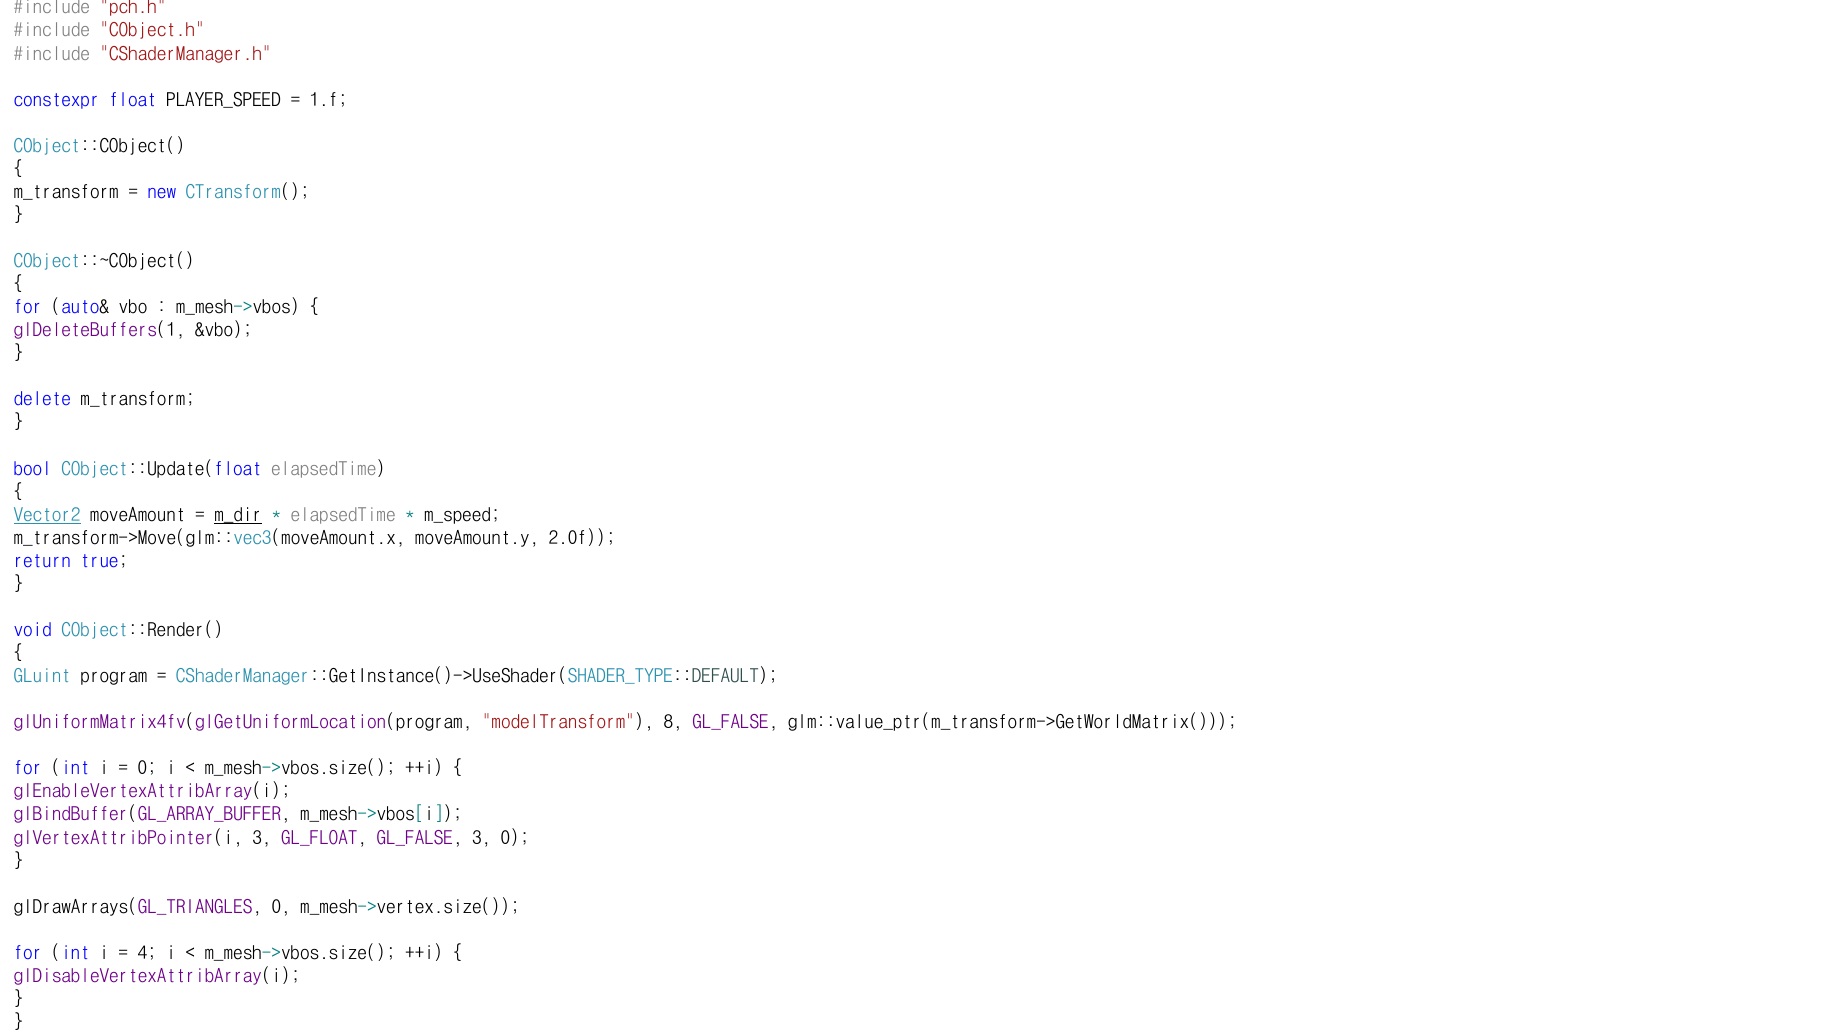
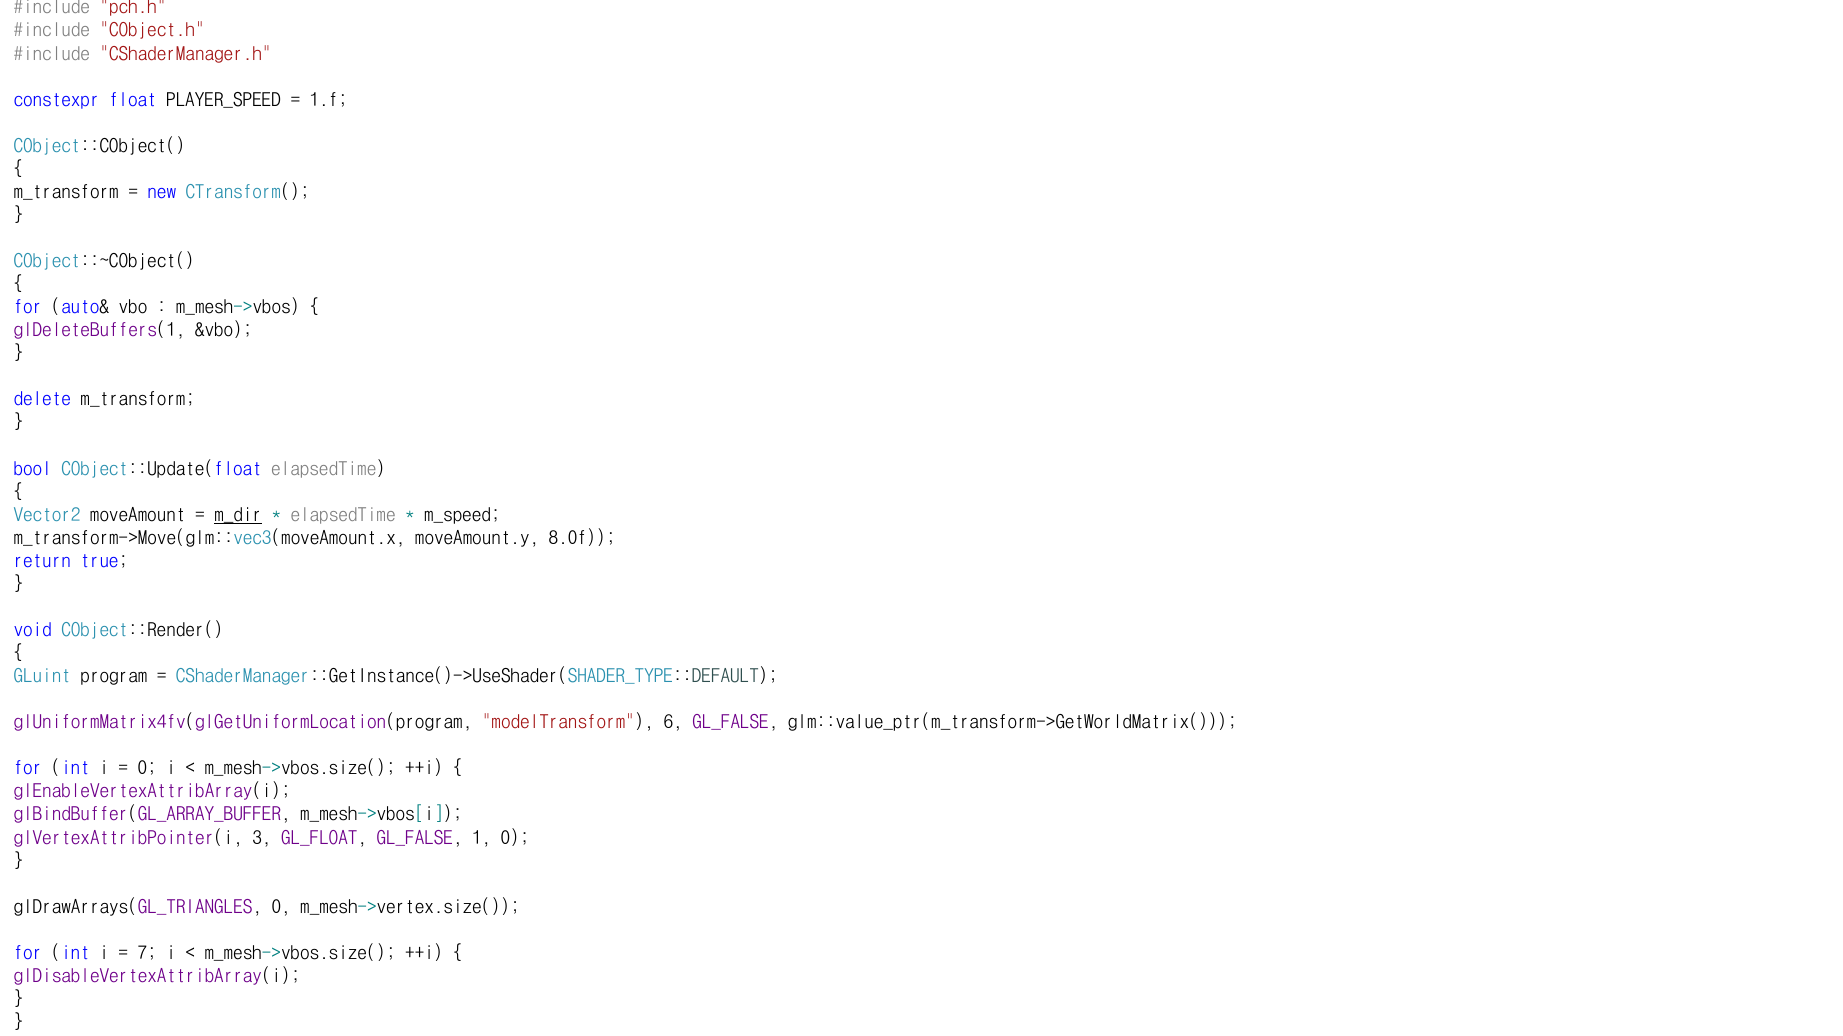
Vector2 underline: present -> none
2.0f: 2.0f -> 8.0f
8: 8 -> 6
GL_FALSE 3: 3 -> 1
4: 4 -> 7
